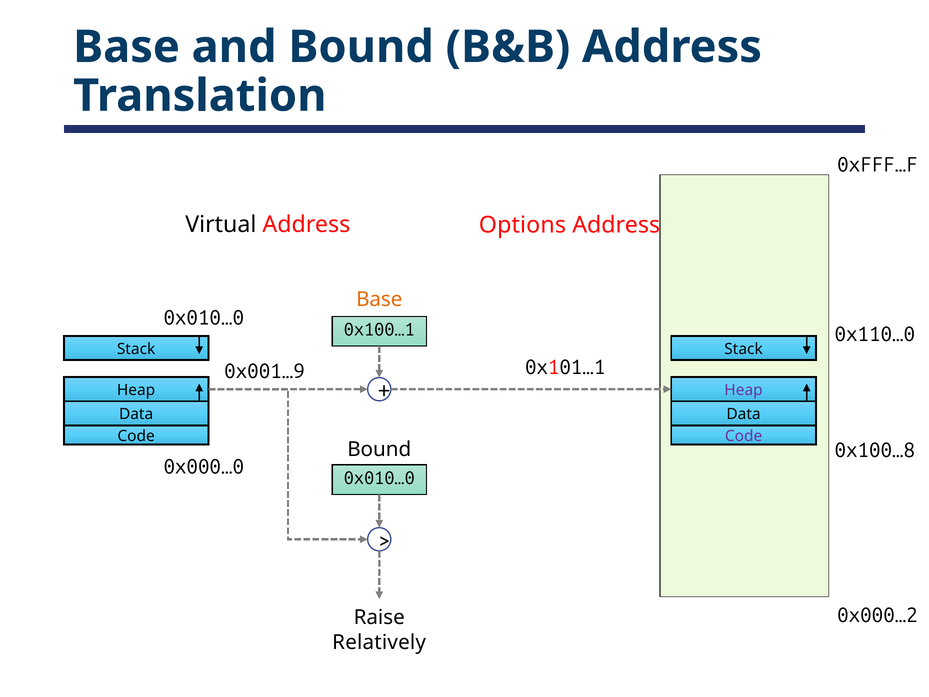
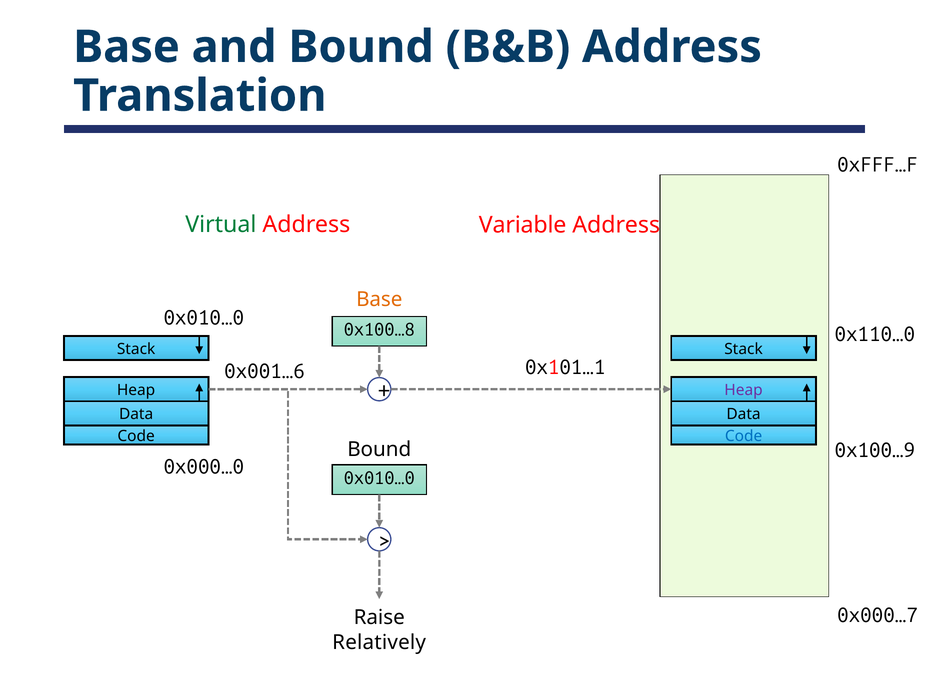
Virtual colour: black -> green
Options: Options -> Variable
0x100…1: 0x100…1 -> 0x100…8
0x001…9: 0x001…9 -> 0x001…6
Code at (744, 436) colour: purple -> blue
0x100…8: 0x100…8 -> 0x100…9
0x000…2: 0x000…2 -> 0x000…7
